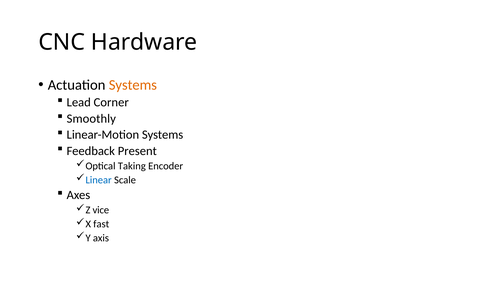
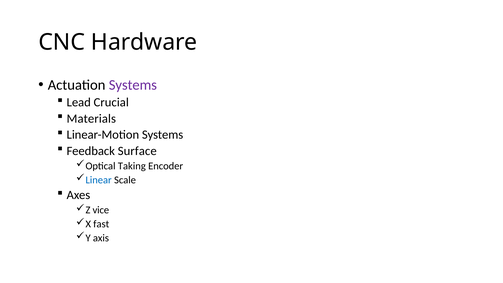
Systems at (133, 85) colour: orange -> purple
Corner: Corner -> Crucial
Smoothly: Smoothly -> Materials
Present: Present -> Surface
